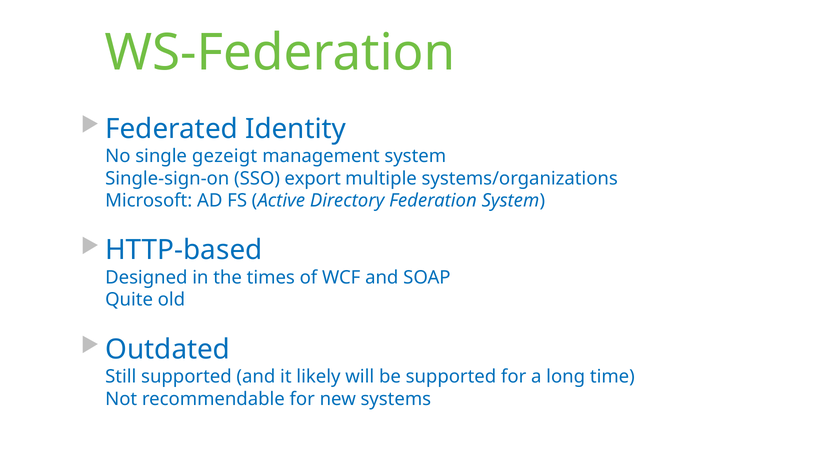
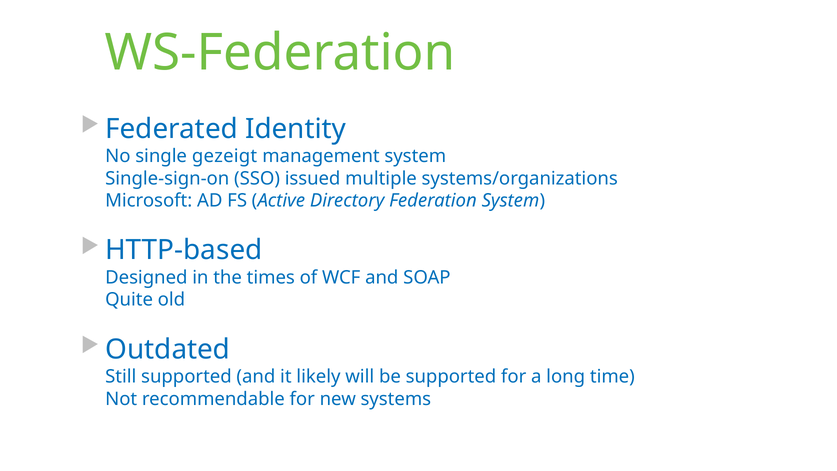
export: export -> issued
